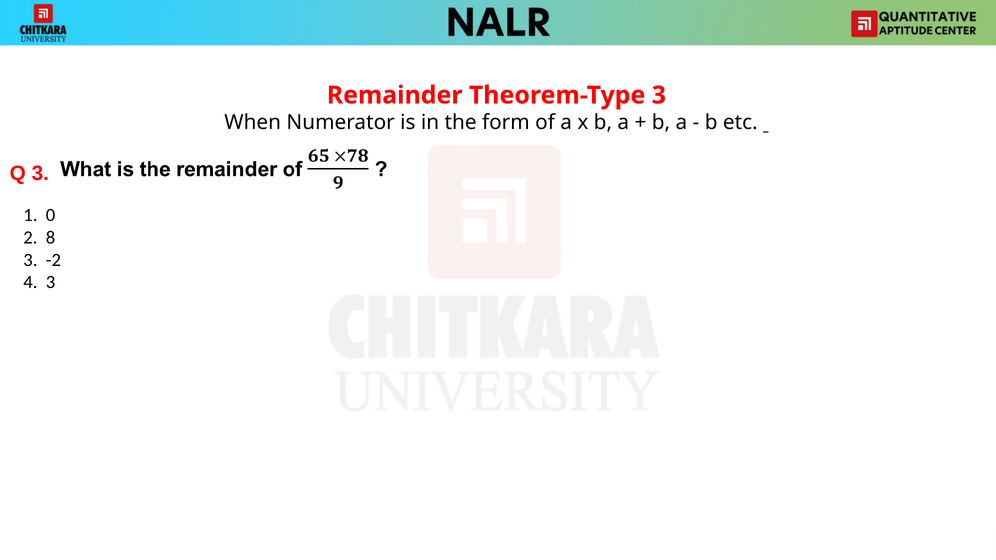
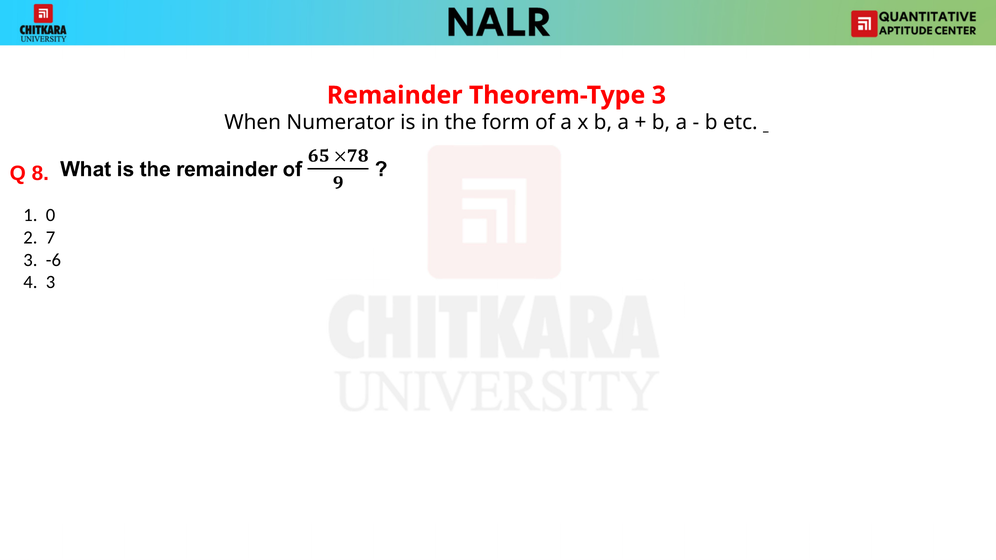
Q 3: 3 -> 8
8: 8 -> 7
-2: -2 -> -6
